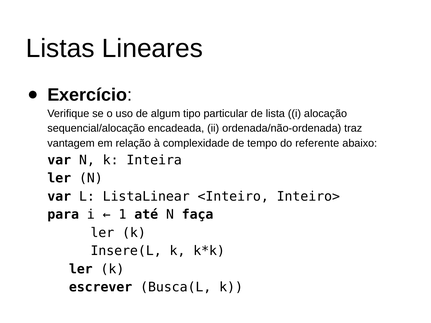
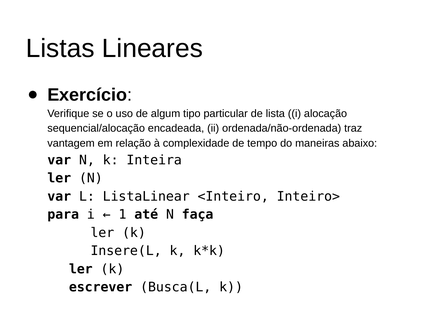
referente: referente -> maneiras
